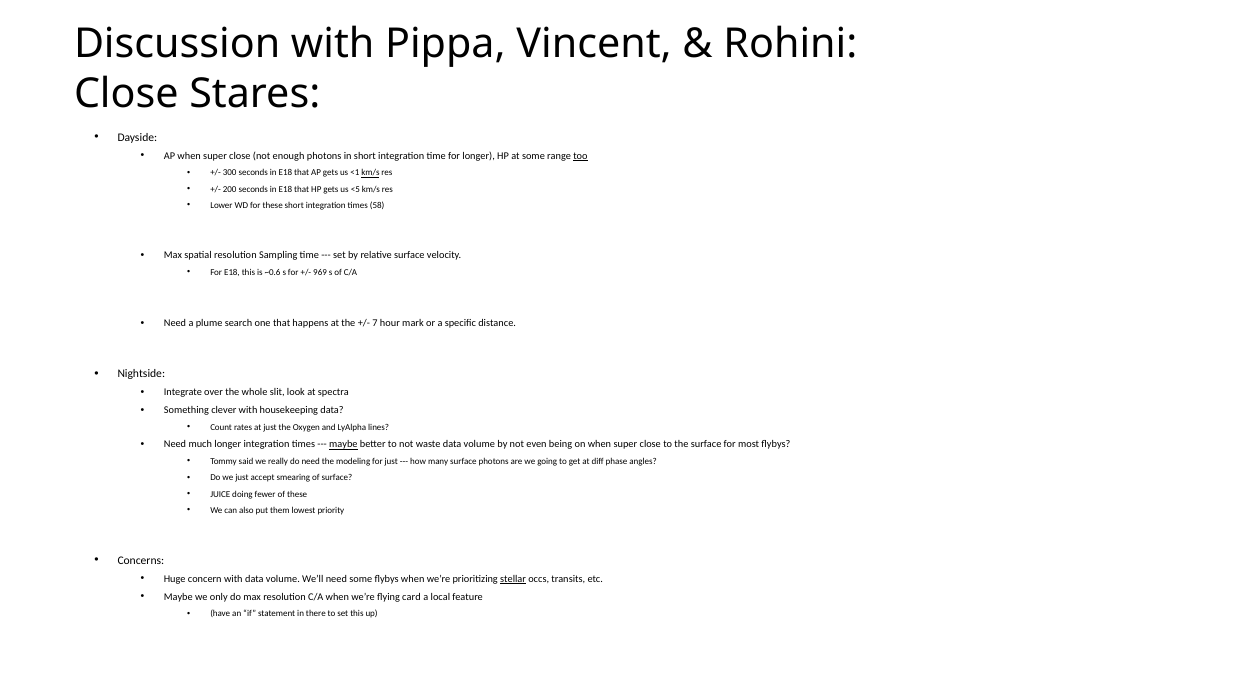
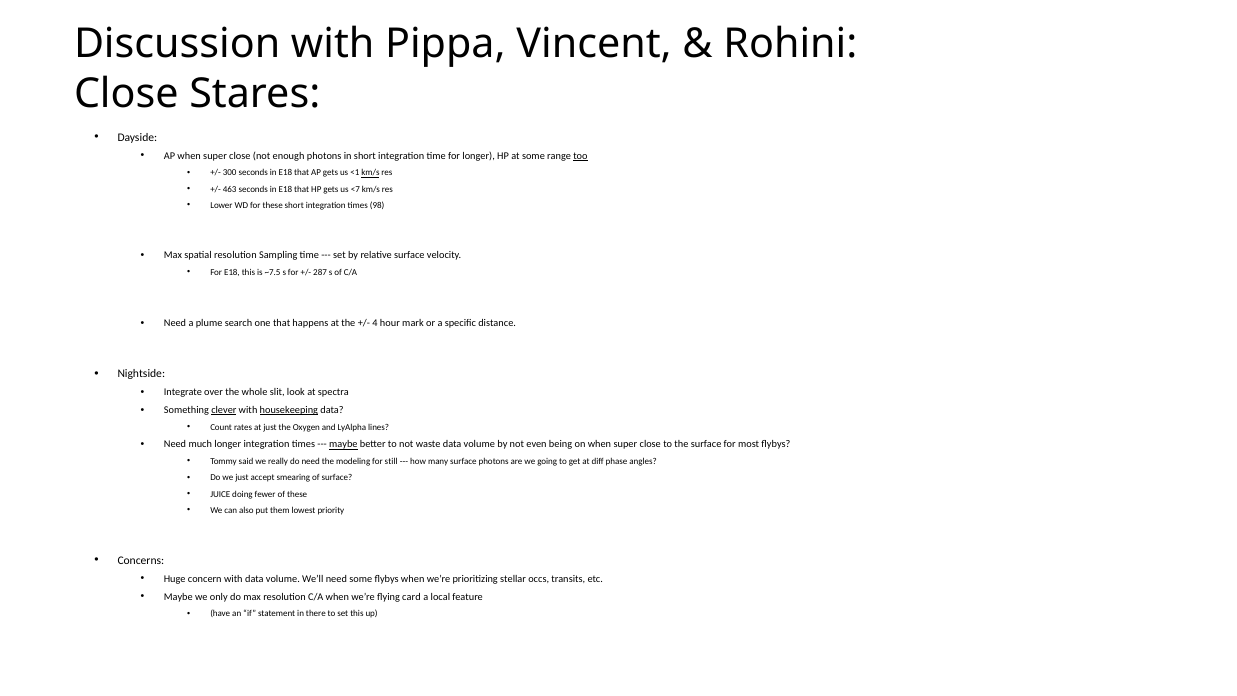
200: 200 -> 463
<5: <5 -> <7
58: 58 -> 98
~0.6: ~0.6 -> ~7.5
969: 969 -> 287
7: 7 -> 4
clever underline: none -> present
housekeeping underline: none -> present
for just: just -> still
stellar underline: present -> none
